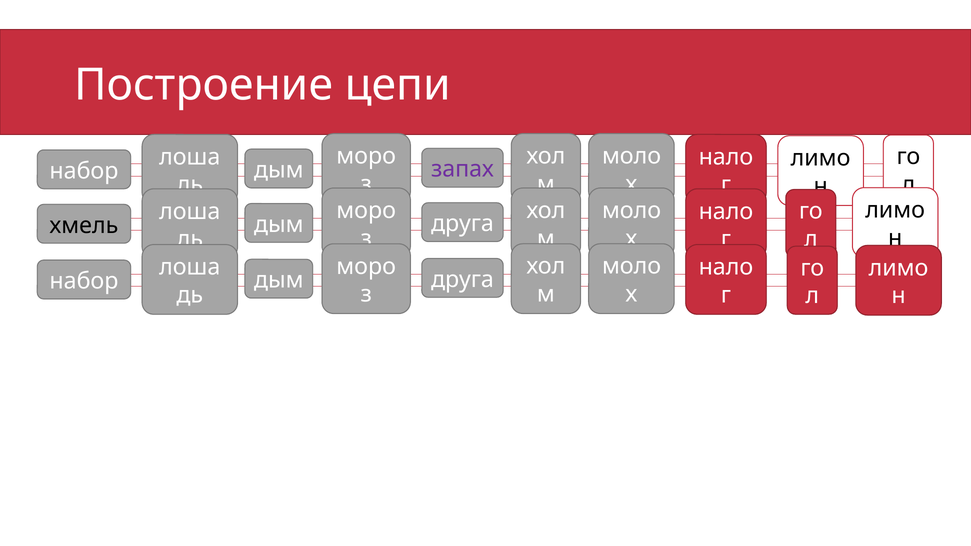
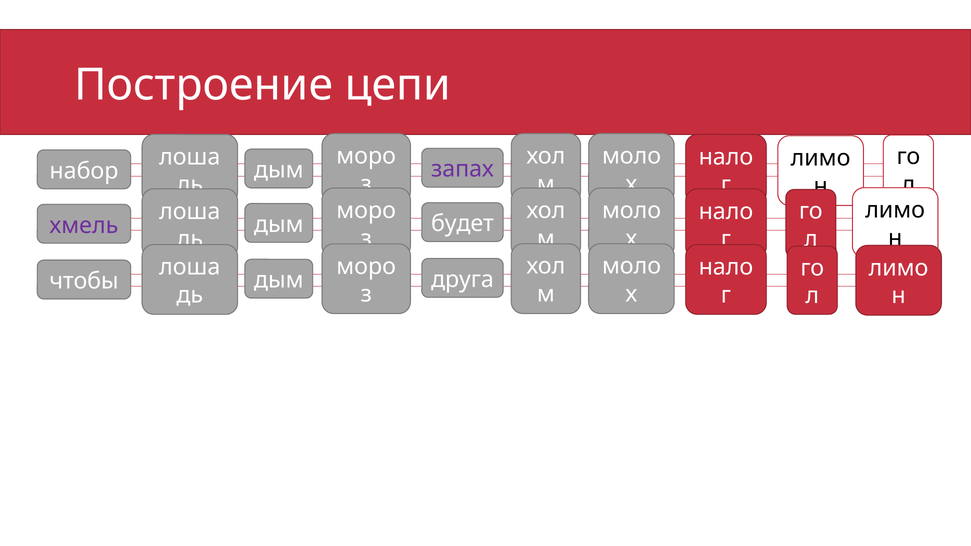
друга at (462, 224): друга -> будет
хмель colour: black -> purple
набор at (84, 281): набор -> чтобы
